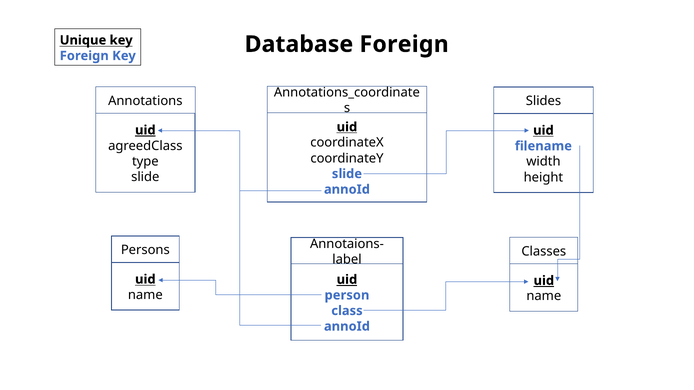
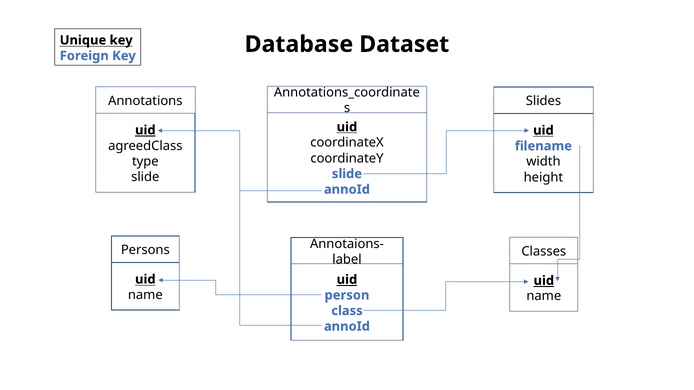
Database Foreign: Foreign -> Dataset
